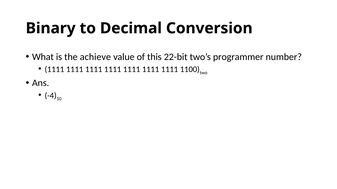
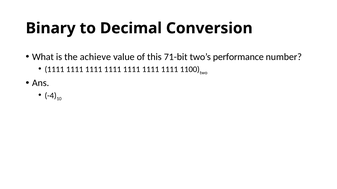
22-bit: 22-bit -> 71-bit
programmer: programmer -> performance
